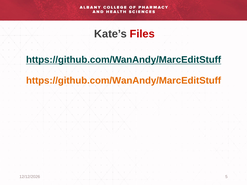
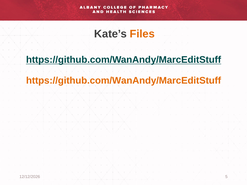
Files colour: red -> orange
